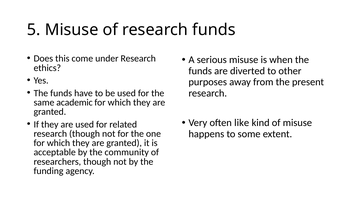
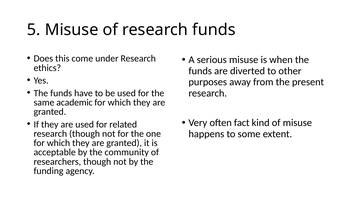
like: like -> fact
